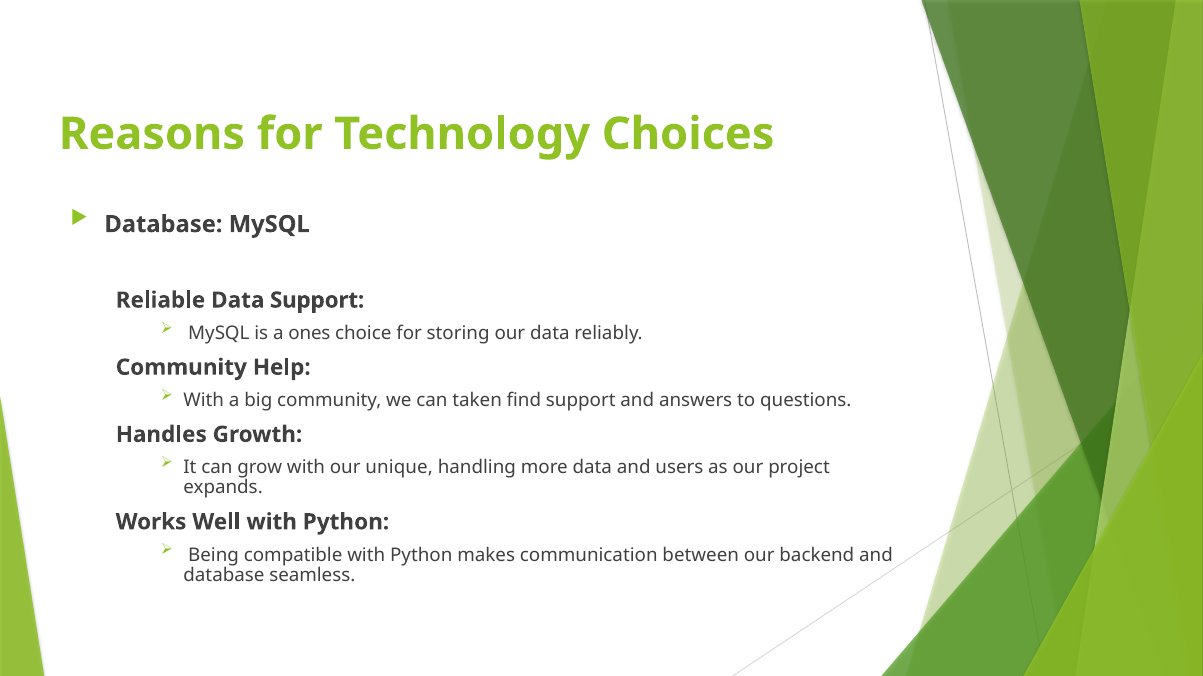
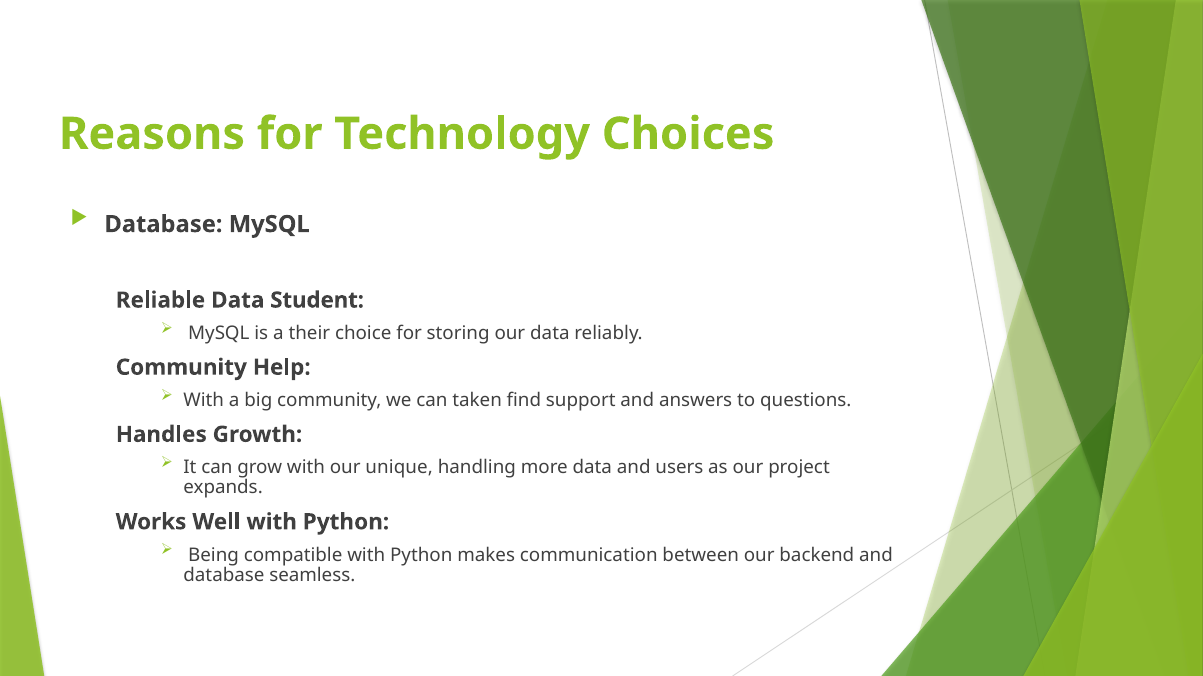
Data Support: Support -> Student
ones: ones -> their
